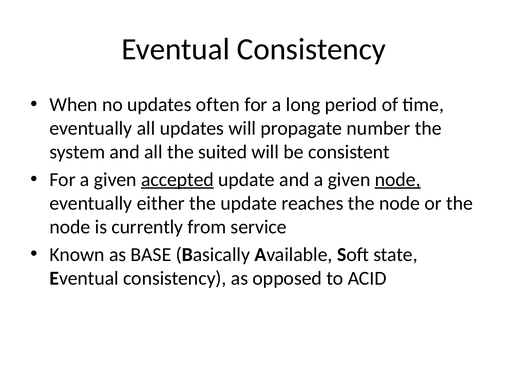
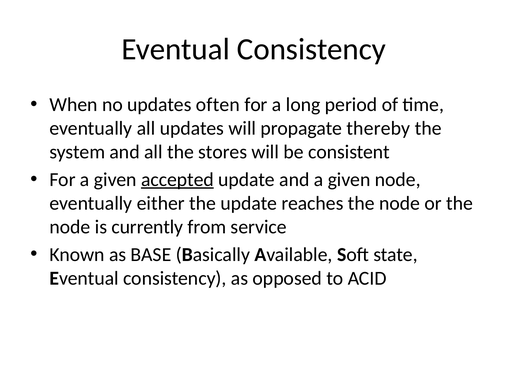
number: number -> thereby
suited: suited -> stores
node at (398, 180) underline: present -> none
